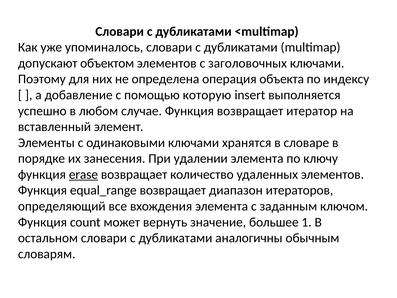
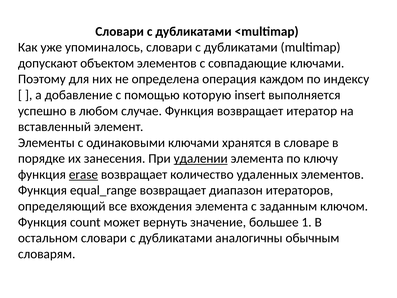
заголовочных: заголовочных -> совпадающие
объекта: объекта -> каждом
удалении underline: none -> present
